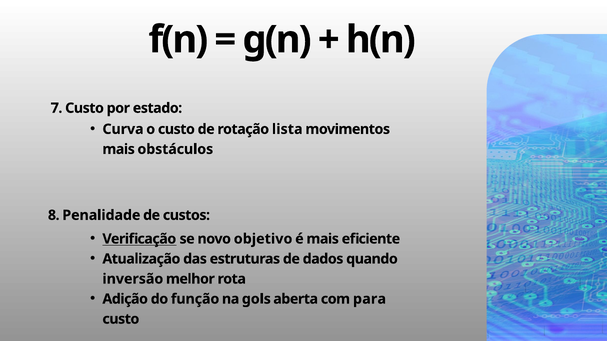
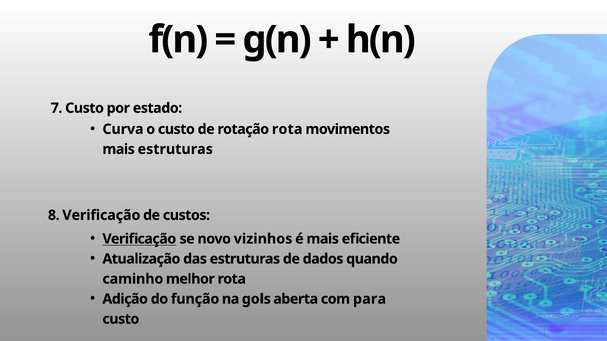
rotação lista: lista -> rota
mais obstáculos: obstáculos -> estruturas
8 Penalidade: Penalidade -> Verificação
objetivo: objetivo -> vizinhos
inversão: inversão -> caminho
